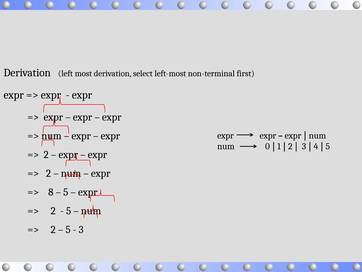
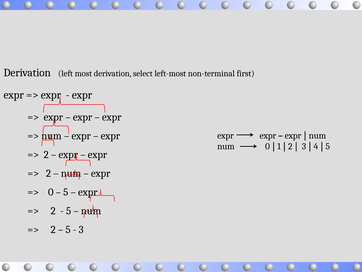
8 at (51, 192): 8 -> 0
